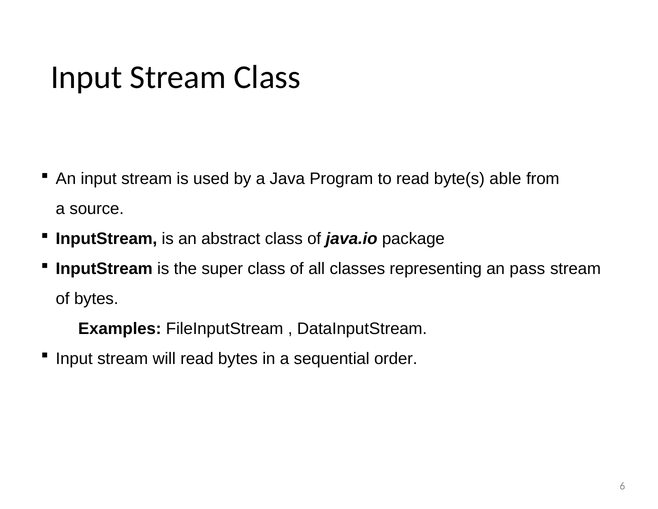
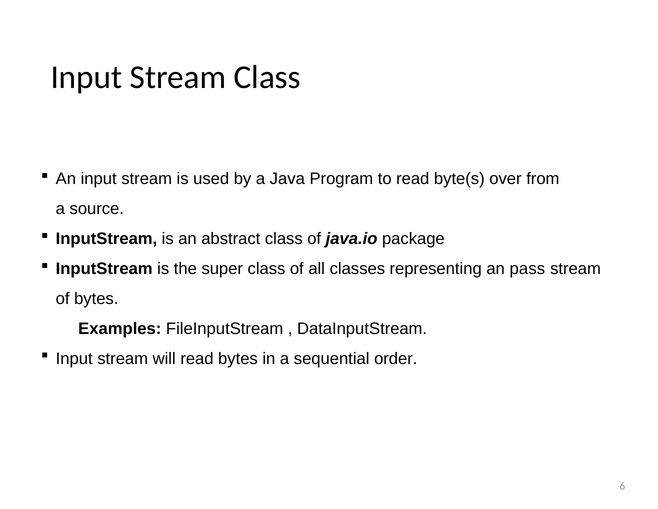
able: able -> over
